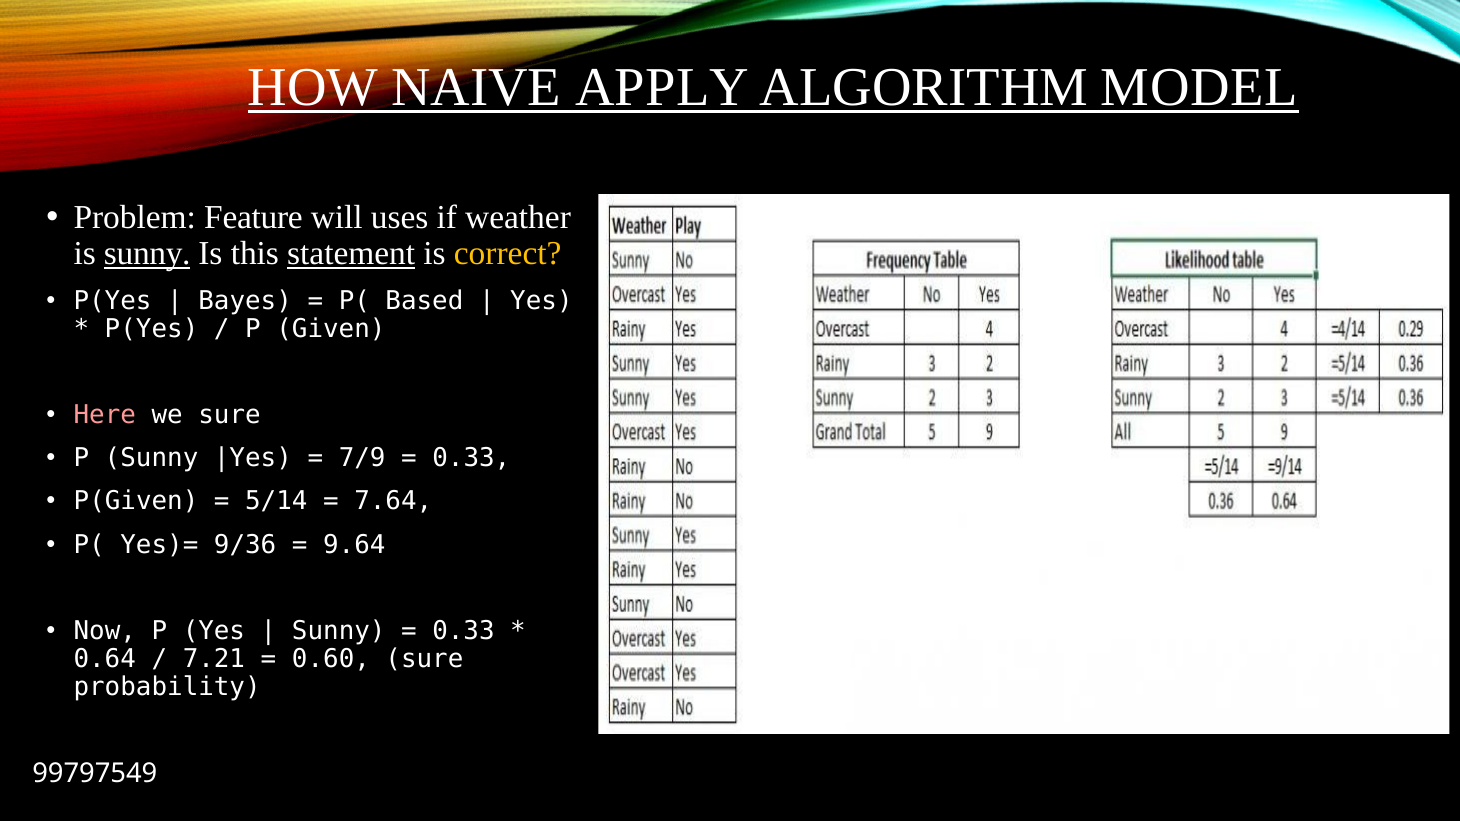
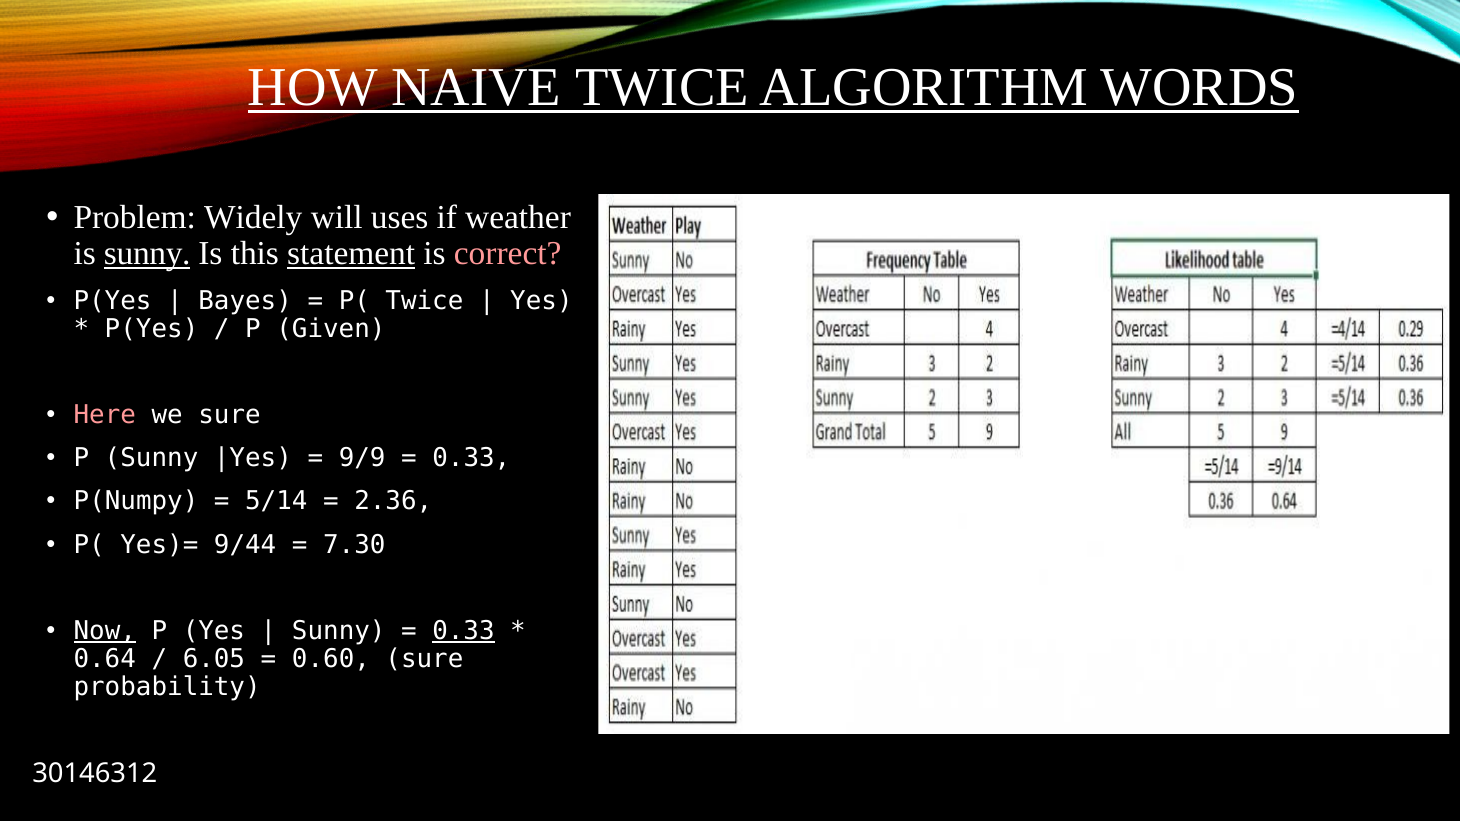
NAIVE APPLY: APPLY -> TWICE
MODEL: MODEL -> WORDS
Feature: Feature -> Widely
correct colour: yellow -> pink
P( Based: Based -> Twice
7/9: 7/9 -> 9/9
P(Given: P(Given -> P(Numpy
7.64: 7.64 -> 2.36
9/36: 9/36 -> 9/44
9.64: 9.64 -> 7.30
Now underline: none -> present
0.33 at (463, 631) underline: none -> present
7.21: 7.21 -> 6.05
99797549: 99797549 -> 30146312
